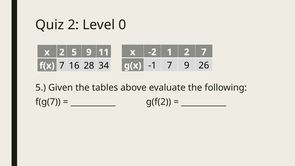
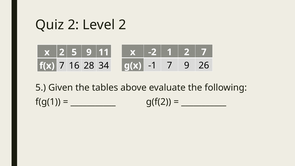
Level 0: 0 -> 2
f(g(7: f(g(7 -> f(g(1
